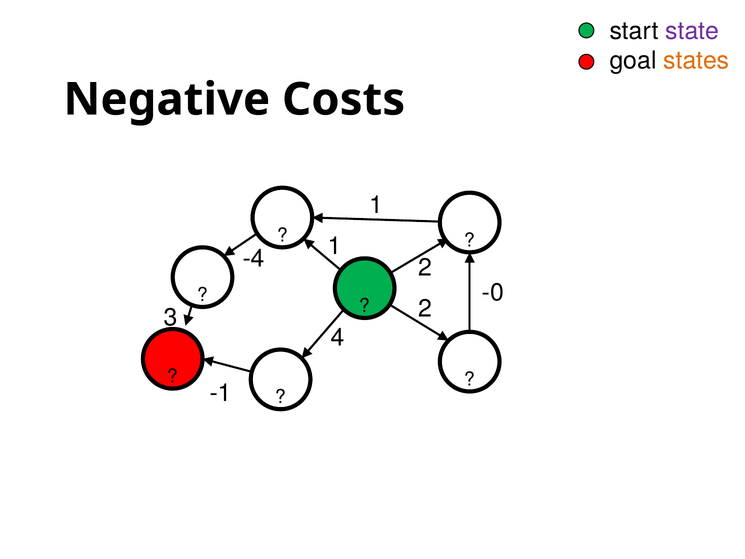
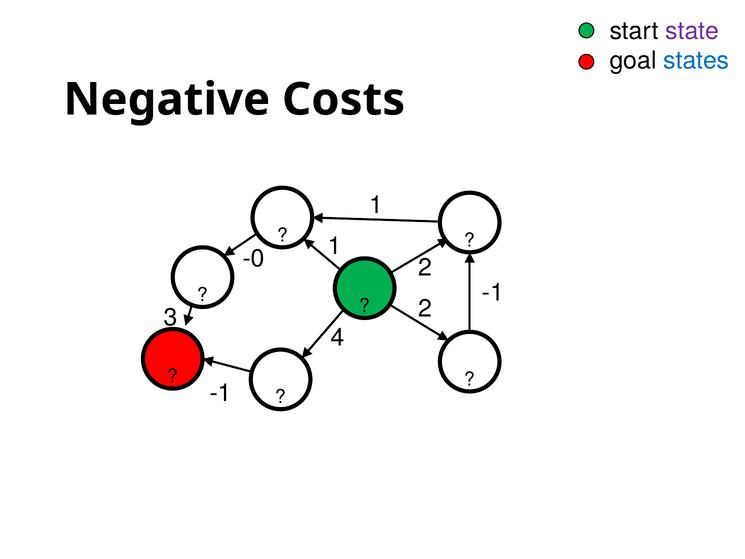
states colour: orange -> blue
-4: -4 -> -0
-0 at (493, 293): -0 -> -1
